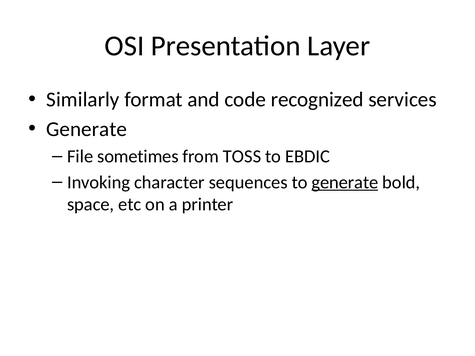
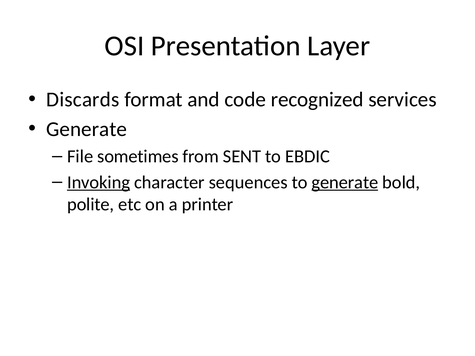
Similarly: Similarly -> Discards
TOSS: TOSS -> SENT
Invoking underline: none -> present
space: space -> polite
